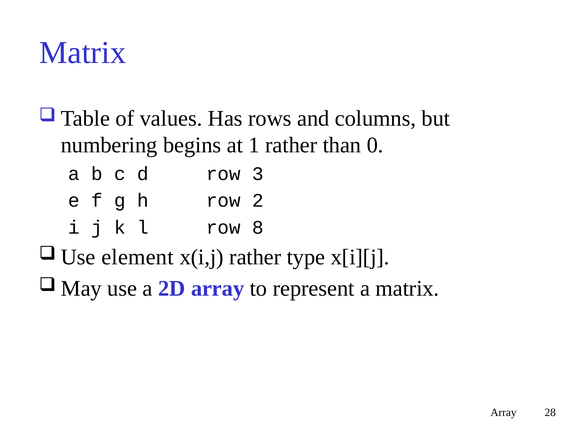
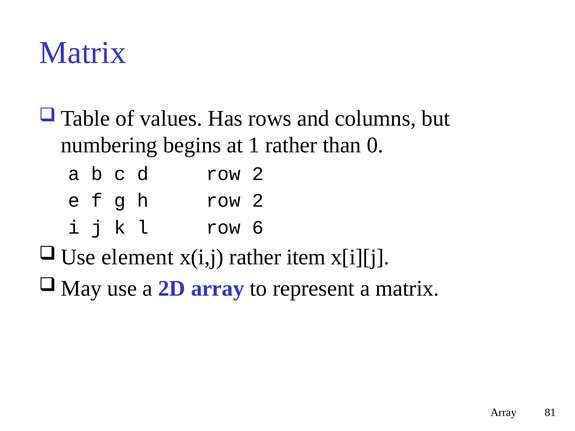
d row 3: 3 -> 2
8: 8 -> 6
type: type -> item
28: 28 -> 81
